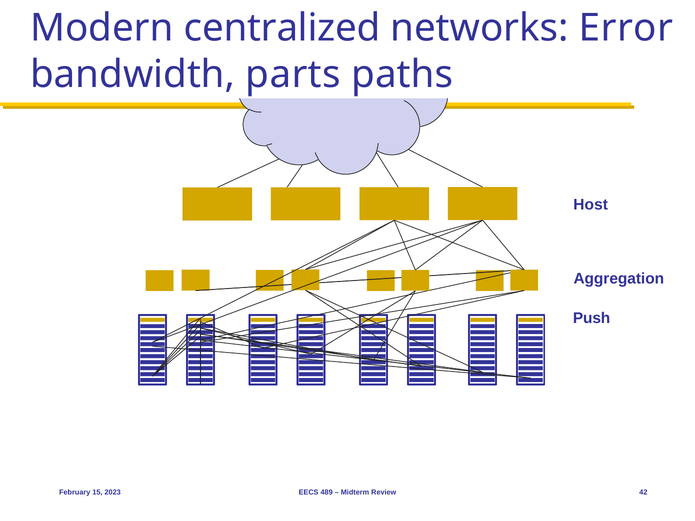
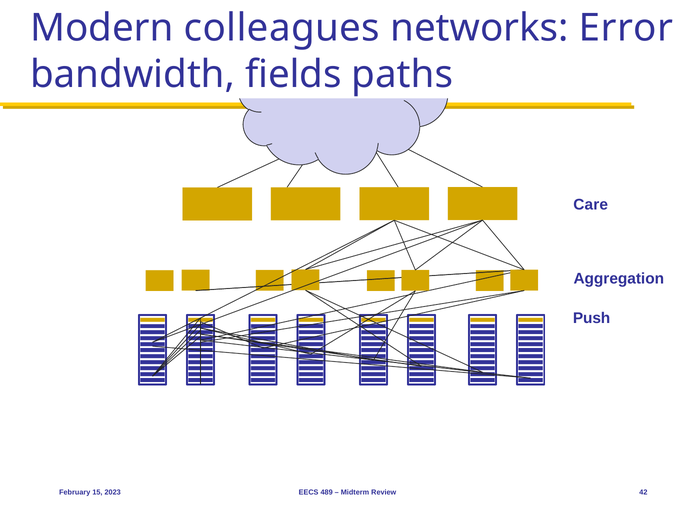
centralized: centralized -> colleagues
parts: parts -> fields
Host: Host -> Care
